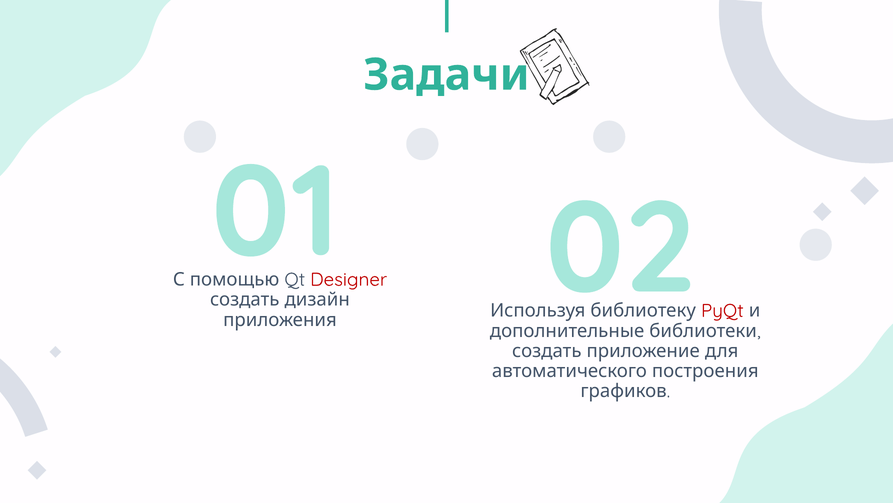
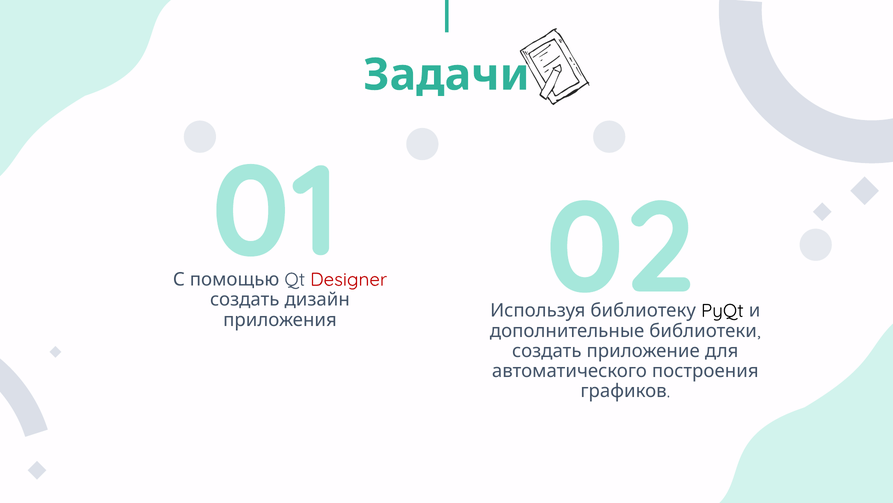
PyQt colour: red -> black
